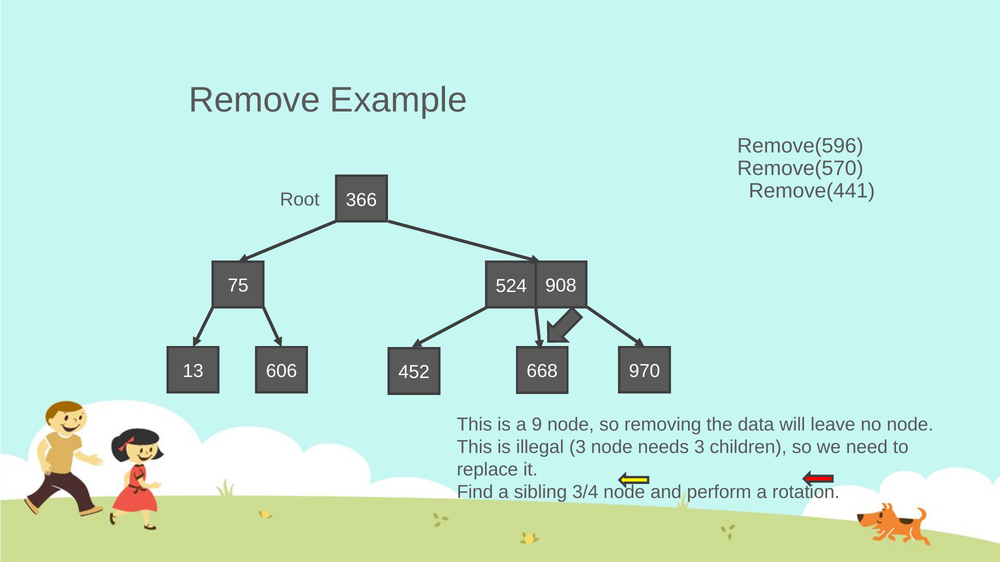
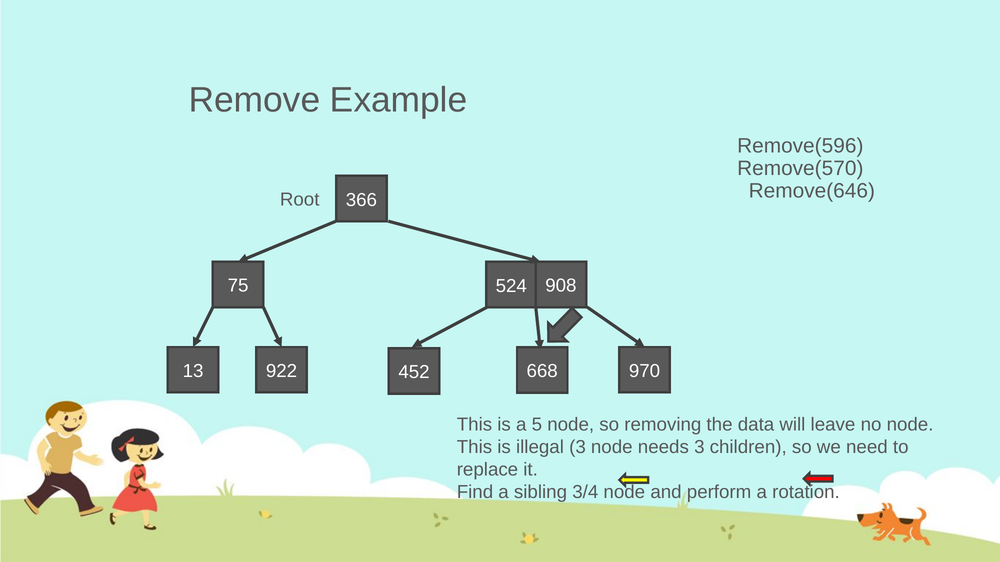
Remove(441: Remove(441 -> Remove(646
606: 606 -> 922
9: 9 -> 5
